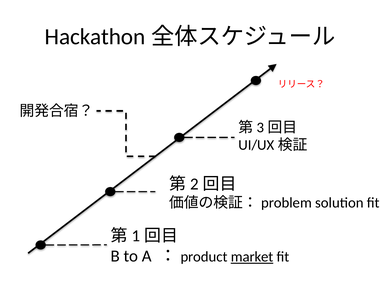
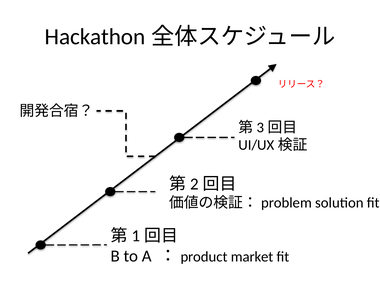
market underline: present -> none
